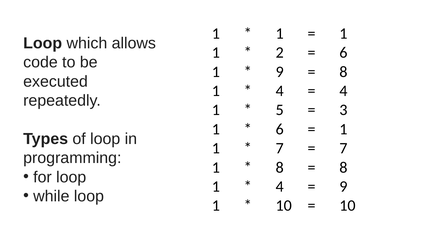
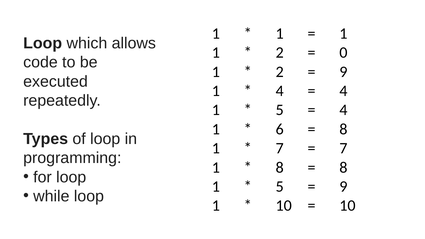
6 at (343, 53): 6 -> 0
9 at (280, 72): 9 -> 2
8 at (343, 72): 8 -> 9
3 at (343, 110): 3 -> 4
1 at (343, 129): 1 -> 8
4 at (280, 187): 4 -> 5
